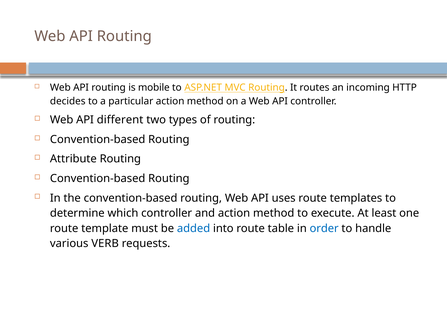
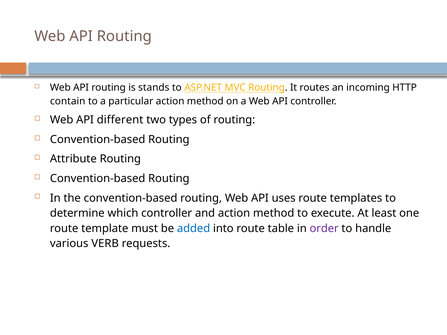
mobile: mobile -> stands
decides: decides -> contain
order colour: blue -> purple
